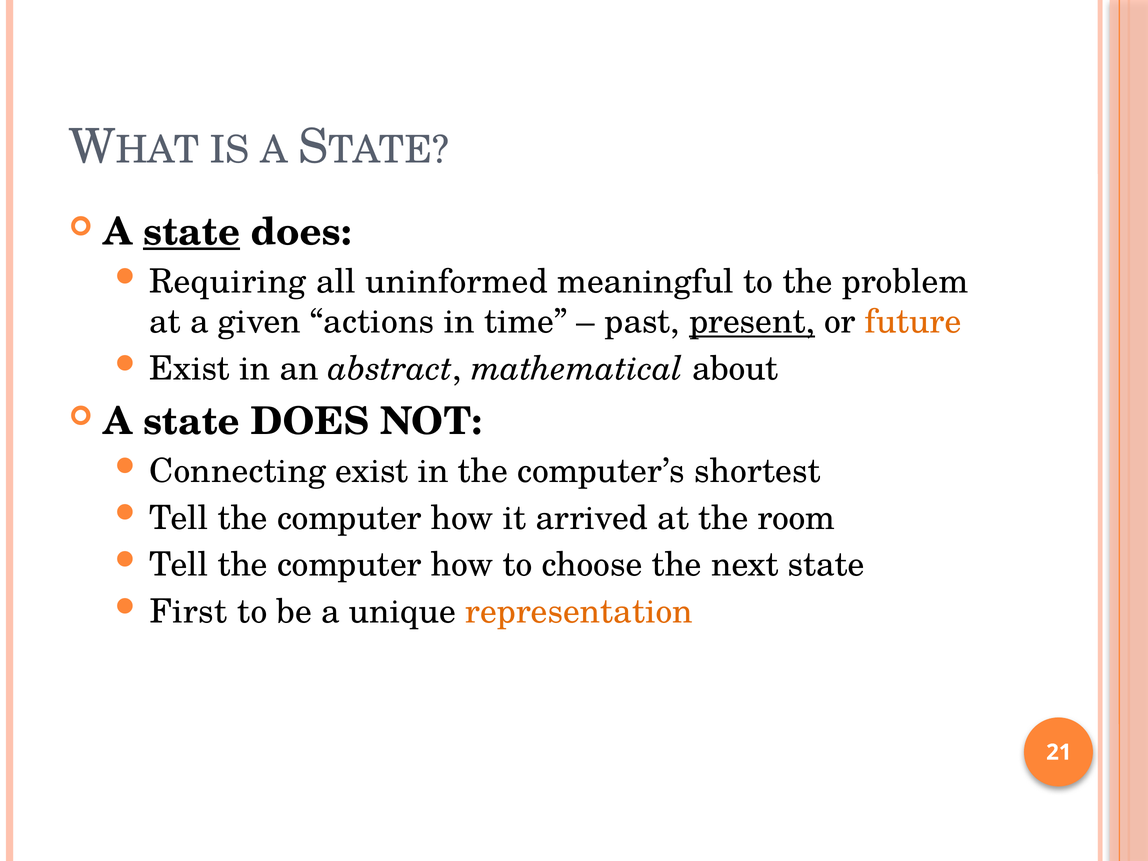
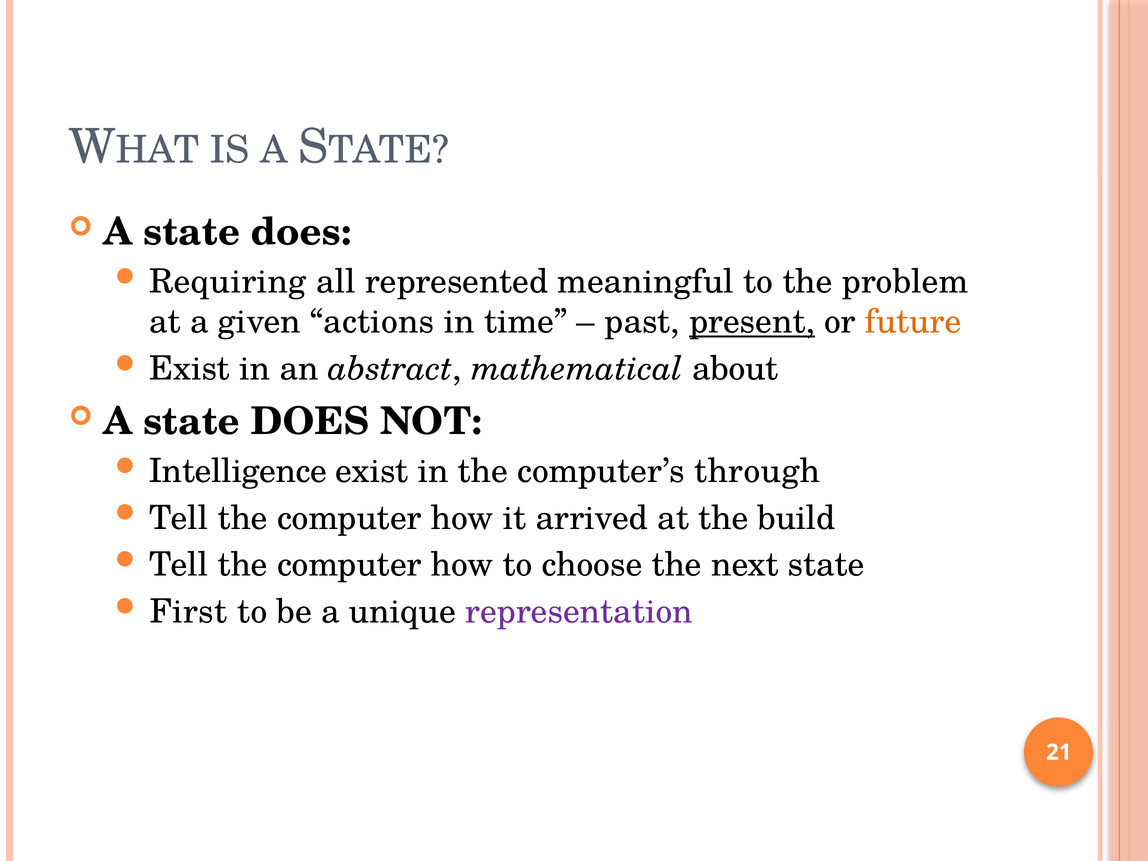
state at (192, 232) underline: present -> none
uninformed: uninformed -> represented
Connecting: Connecting -> Intelligence
shortest: shortest -> through
room: room -> build
representation colour: orange -> purple
